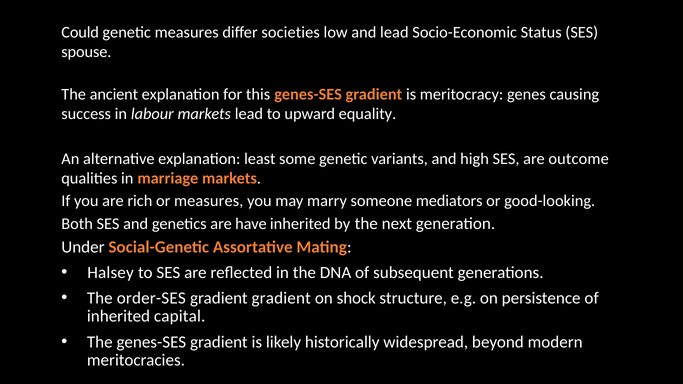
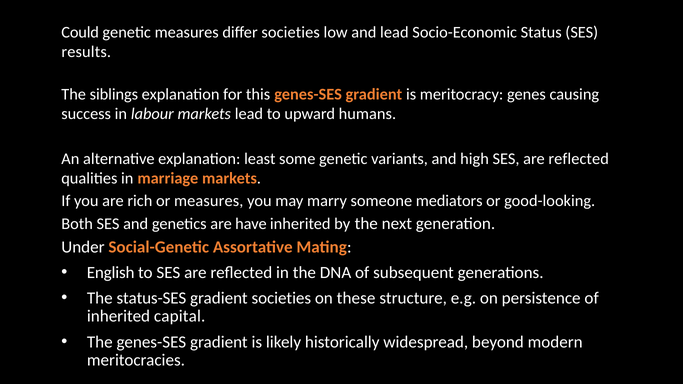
spouse: spouse -> results
ancient: ancient -> siblings
equality: equality -> humans
high SES are outcome: outcome -> reflected
Halsey: Halsey -> English
order-SES: order-SES -> status-SES
gradient gradient: gradient -> societies
shock: shock -> these
